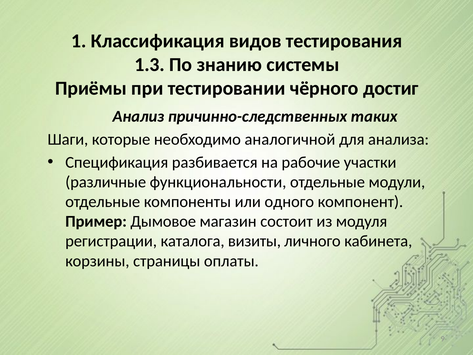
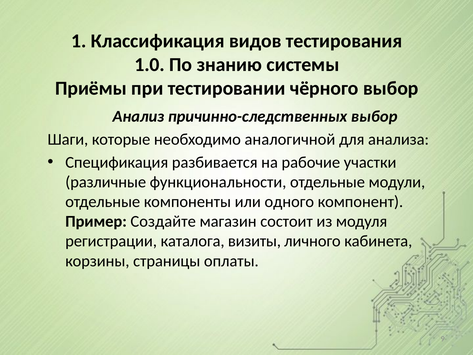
1.3: 1.3 -> 1.0
чёрного достиг: достиг -> выбор
причинно-следственных таких: таких -> выбор
Дымовое: Дымовое -> Создайте
